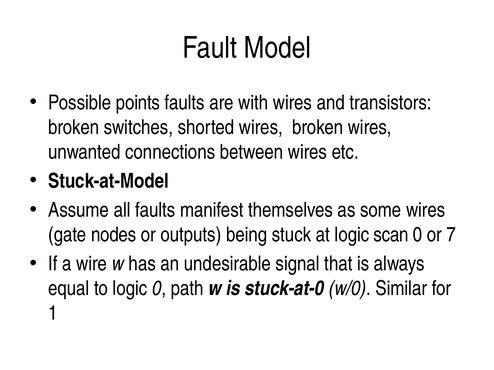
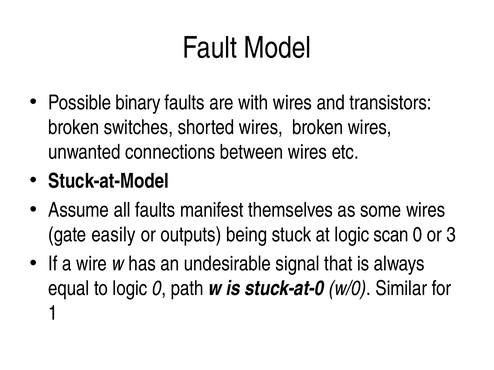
points: points -> binary
nodes: nodes -> easily
7: 7 -> 3
